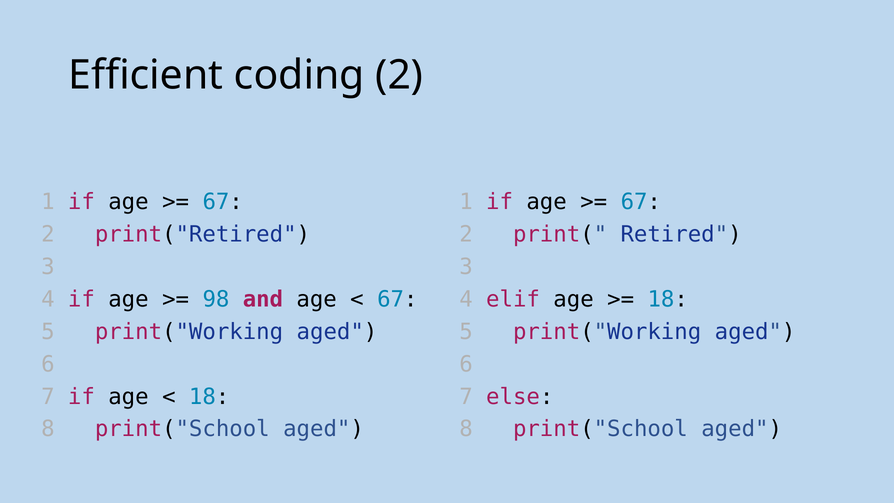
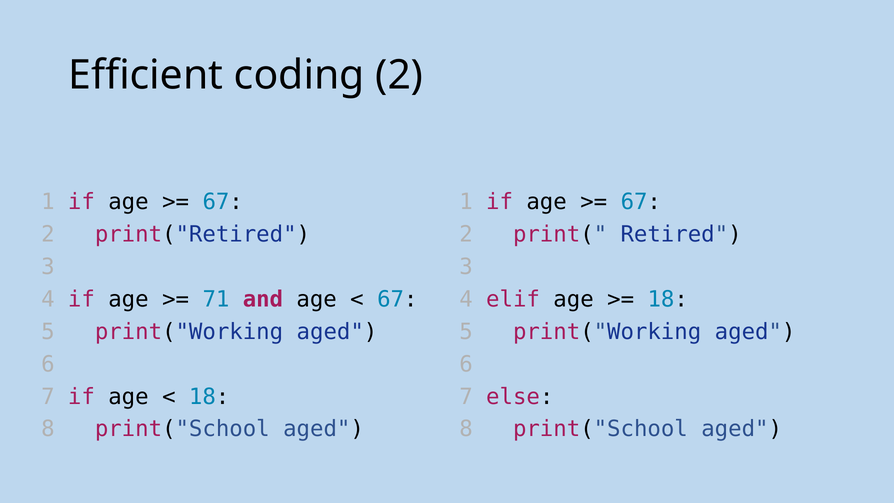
98: 98 -> 71
